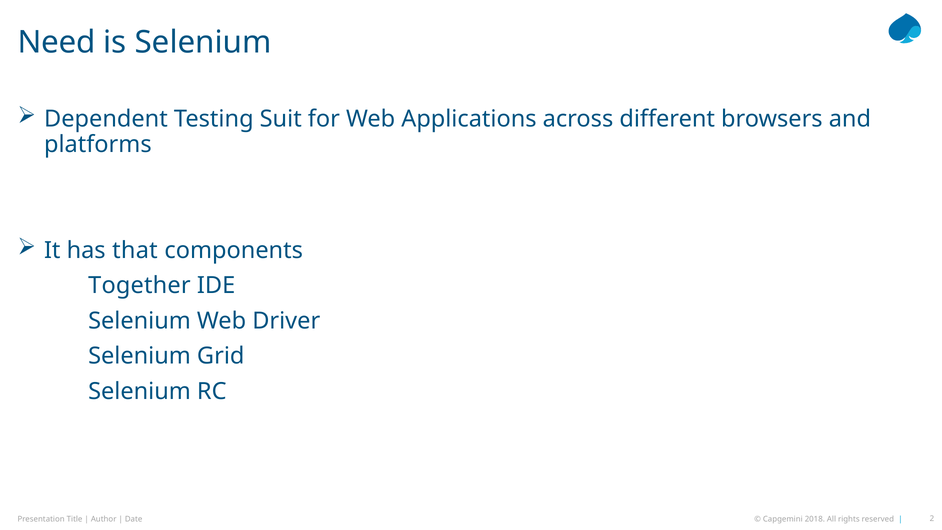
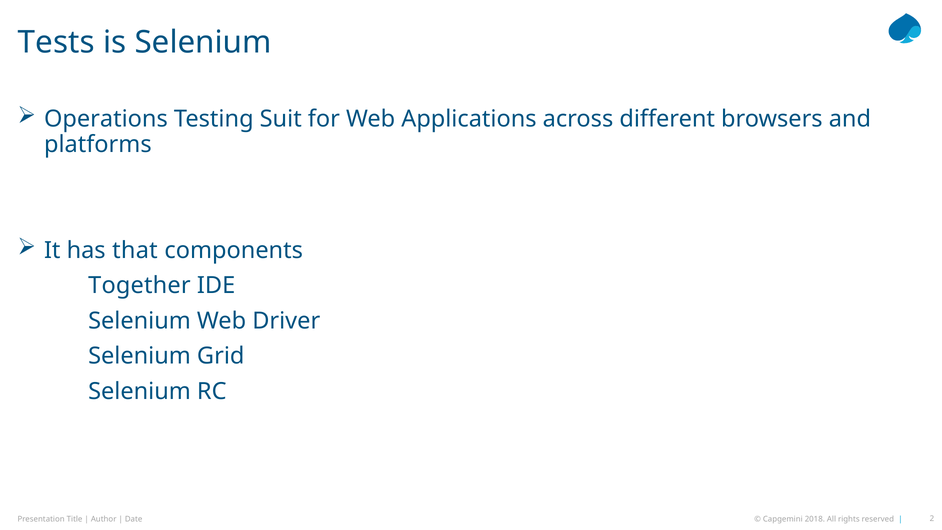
Need: Need -> Tests
Dependent: Dependent -> Operations
